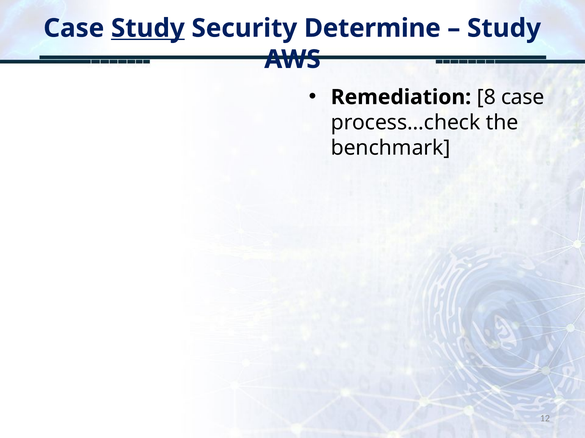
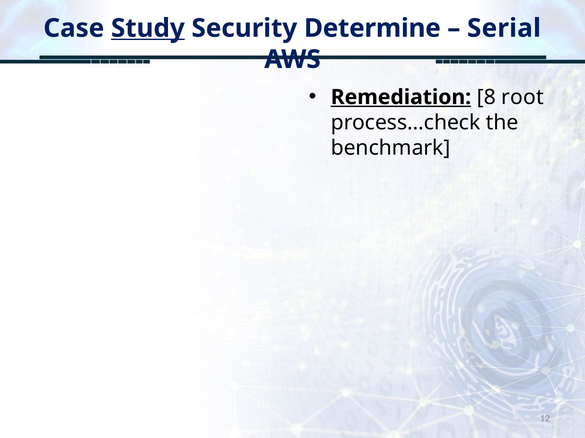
Study at (504, 28): Study -> Serial
Remediation underline: none -> present
8 case: case -> root
